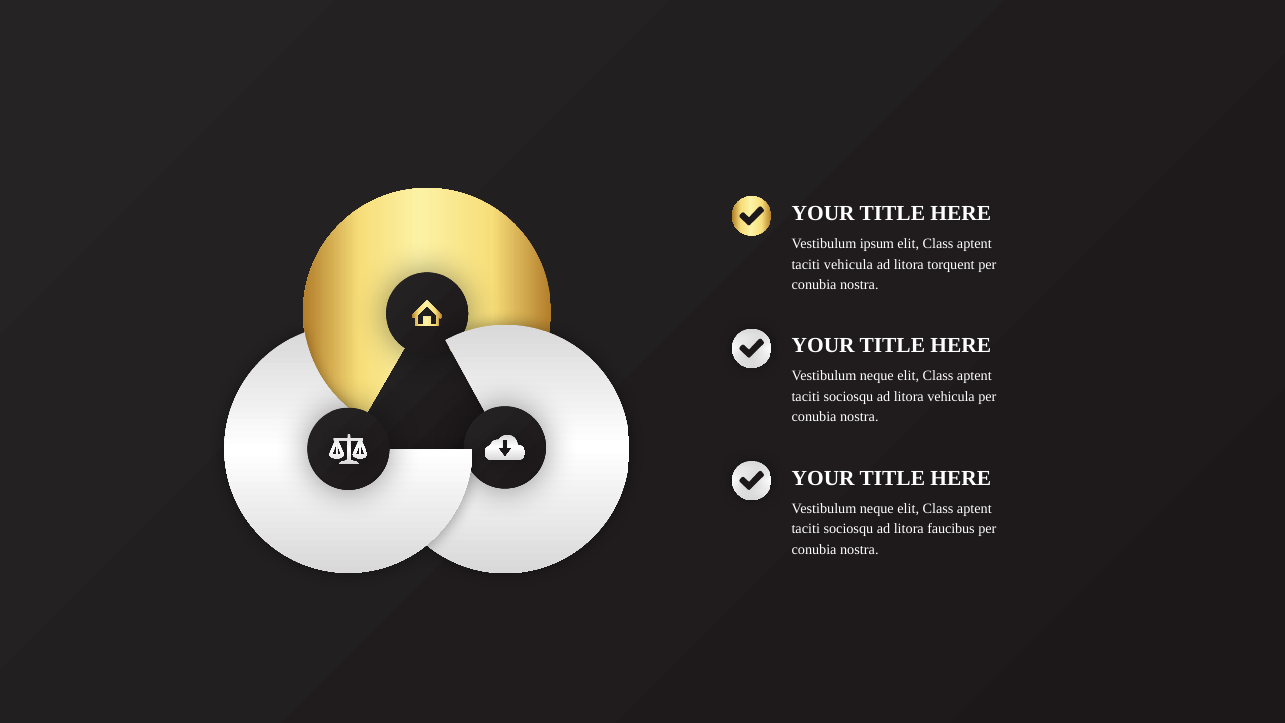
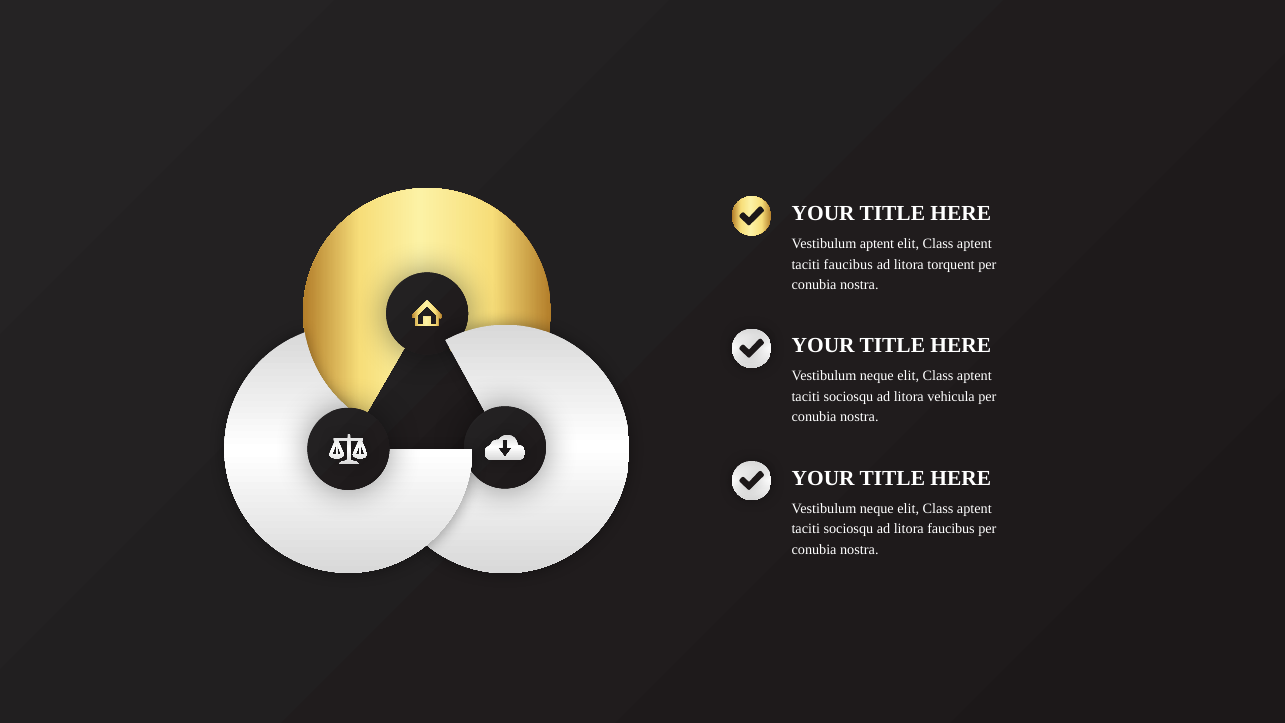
Vestibulum ipsum: ipsum -> aptent
taciti vehicula: vehicula -> faucibus
